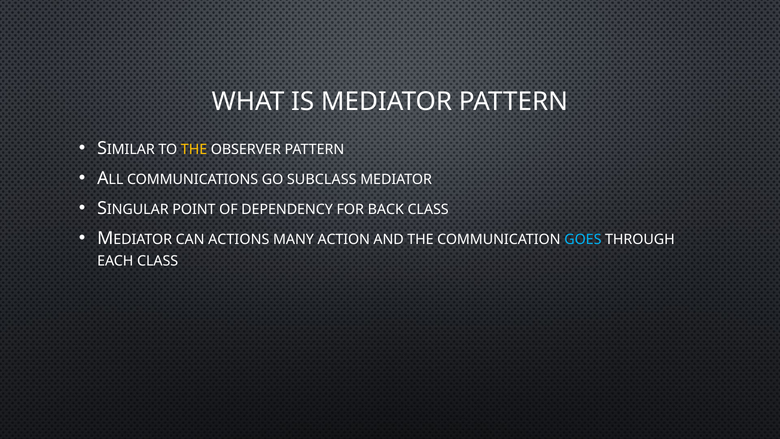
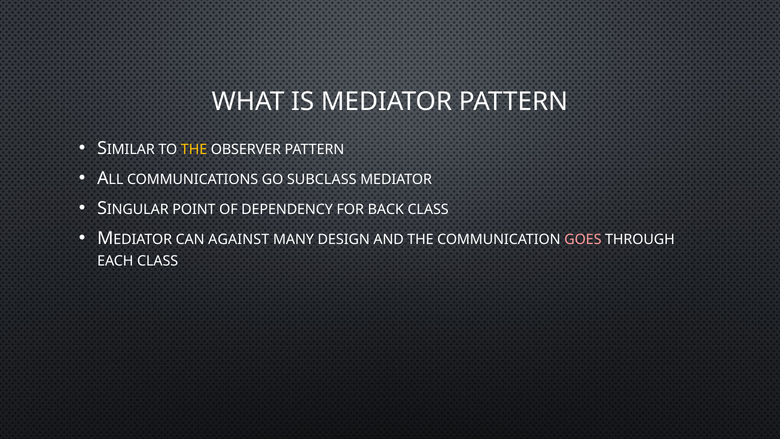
ACTIONS: ACTIONS -> AGAINST
ACTION: ACTION -> DESIGN
GOES colour: light blue -> pink
